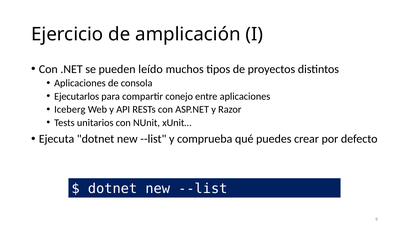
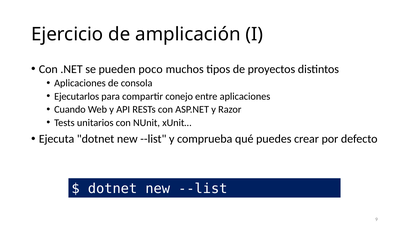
leído: leído -> poco
Iceberg: Iceberg -> Cuando
